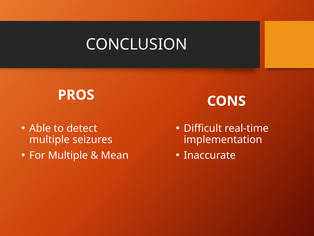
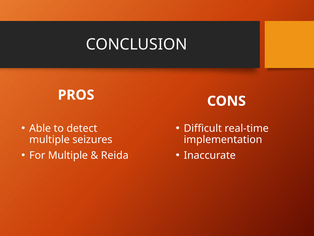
Mean: Mean -> Reida
